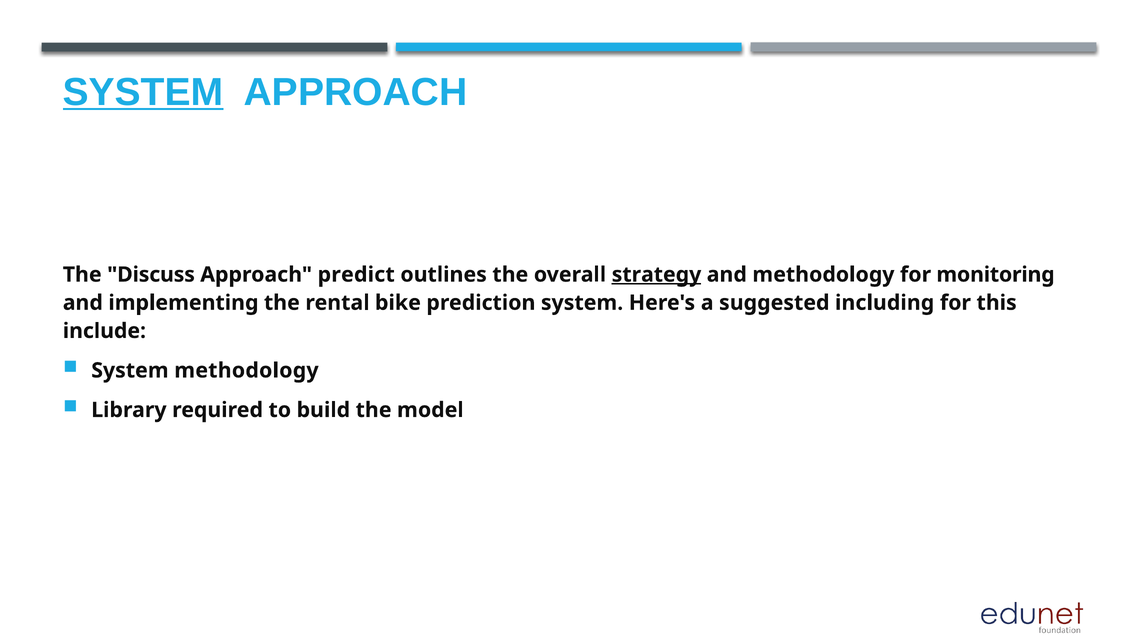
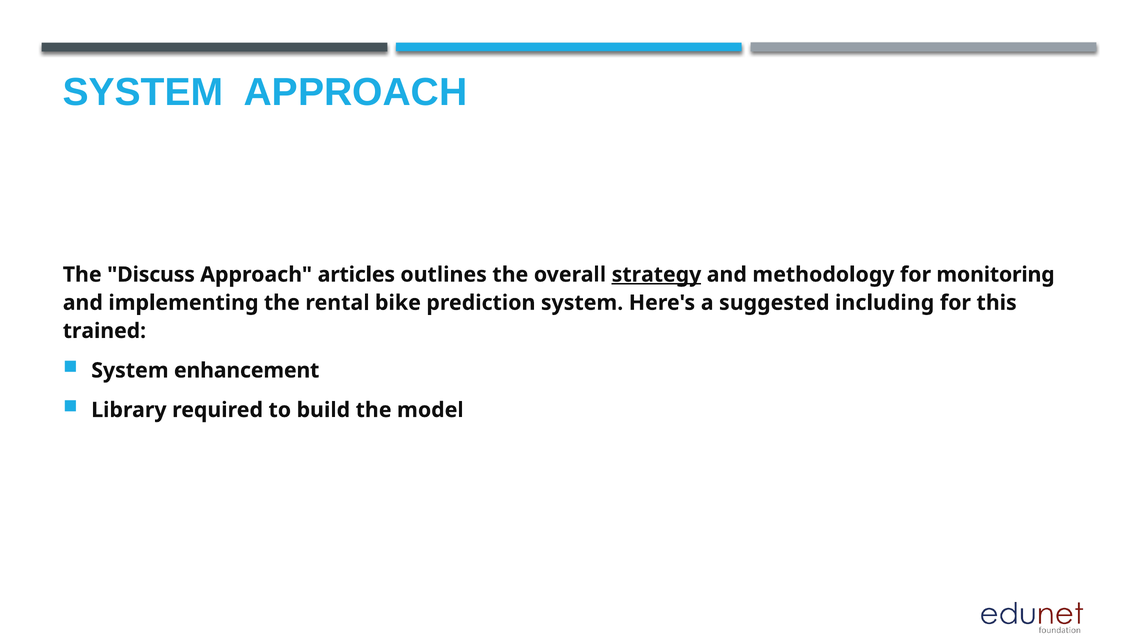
SYSTEM at (143, 92) underline: present -> none
predict: predict -> articles
include: include -> trained
System methodology: methodology -> enhancement
